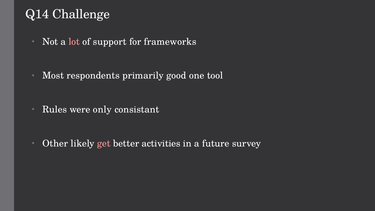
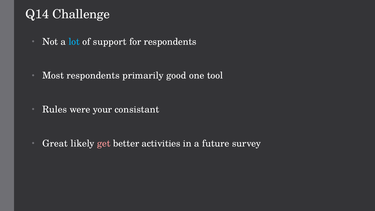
lot colour: pink -> light blue
for frameworks: frameworks -> respondents
only: only -> your
Other: Other -> Great
